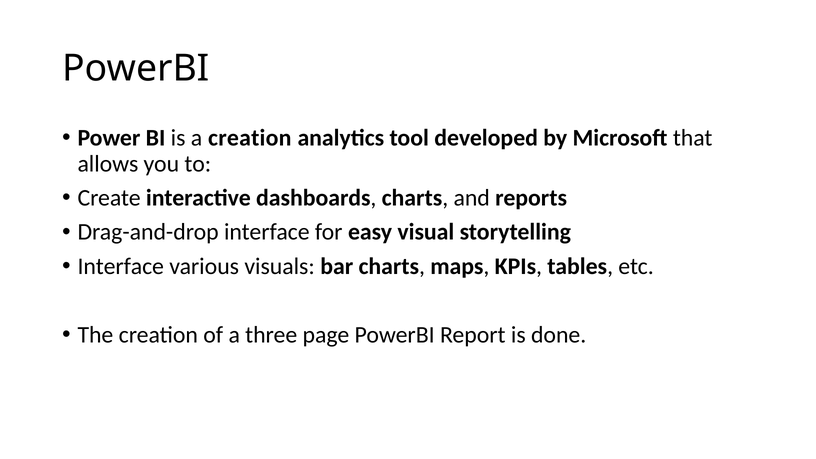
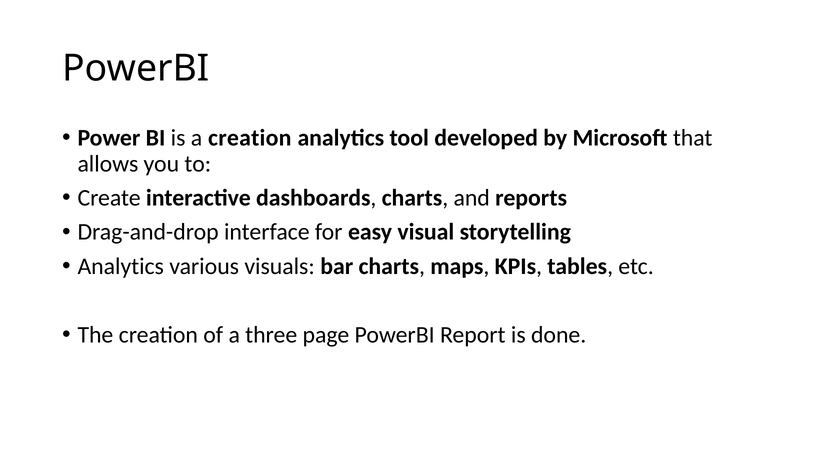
Interface at (121, 266): Interface -> Analytics
